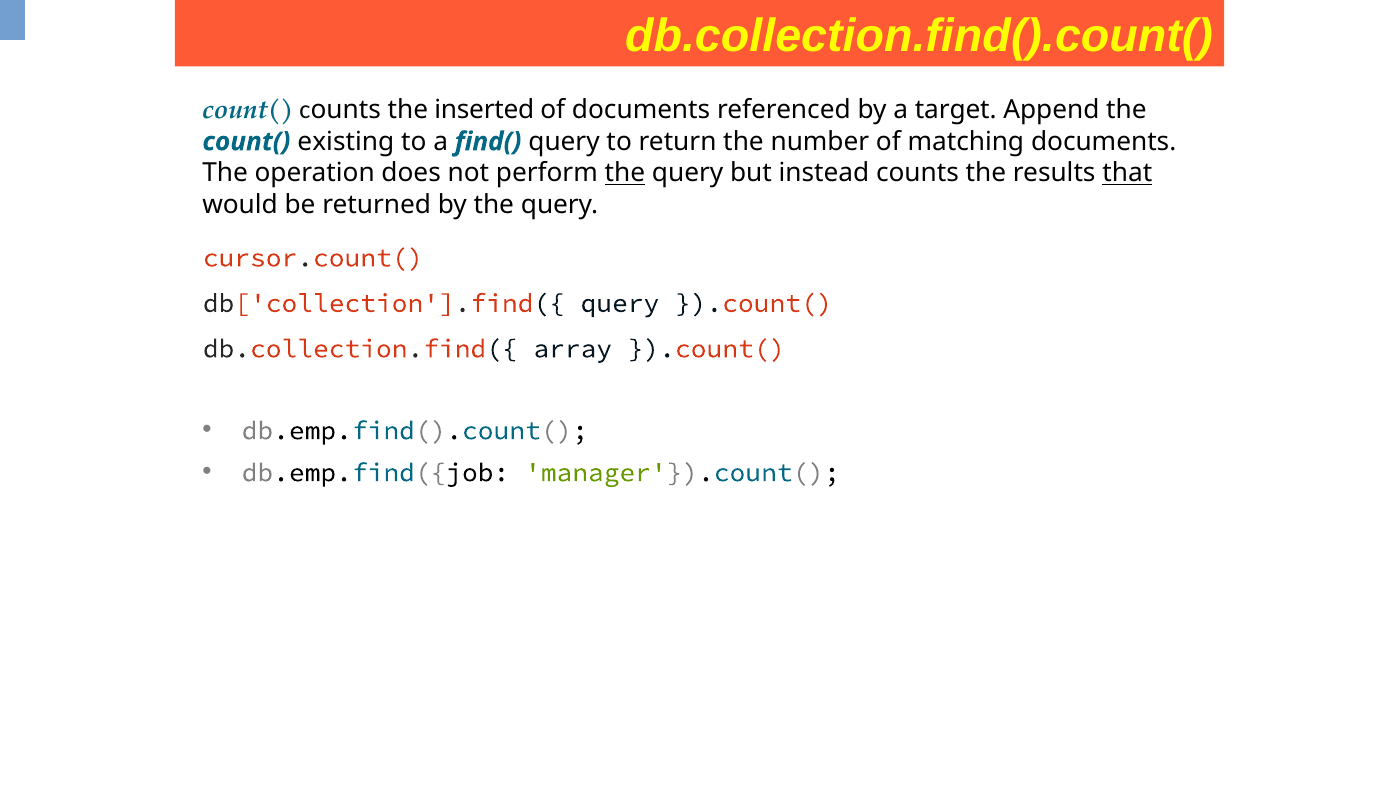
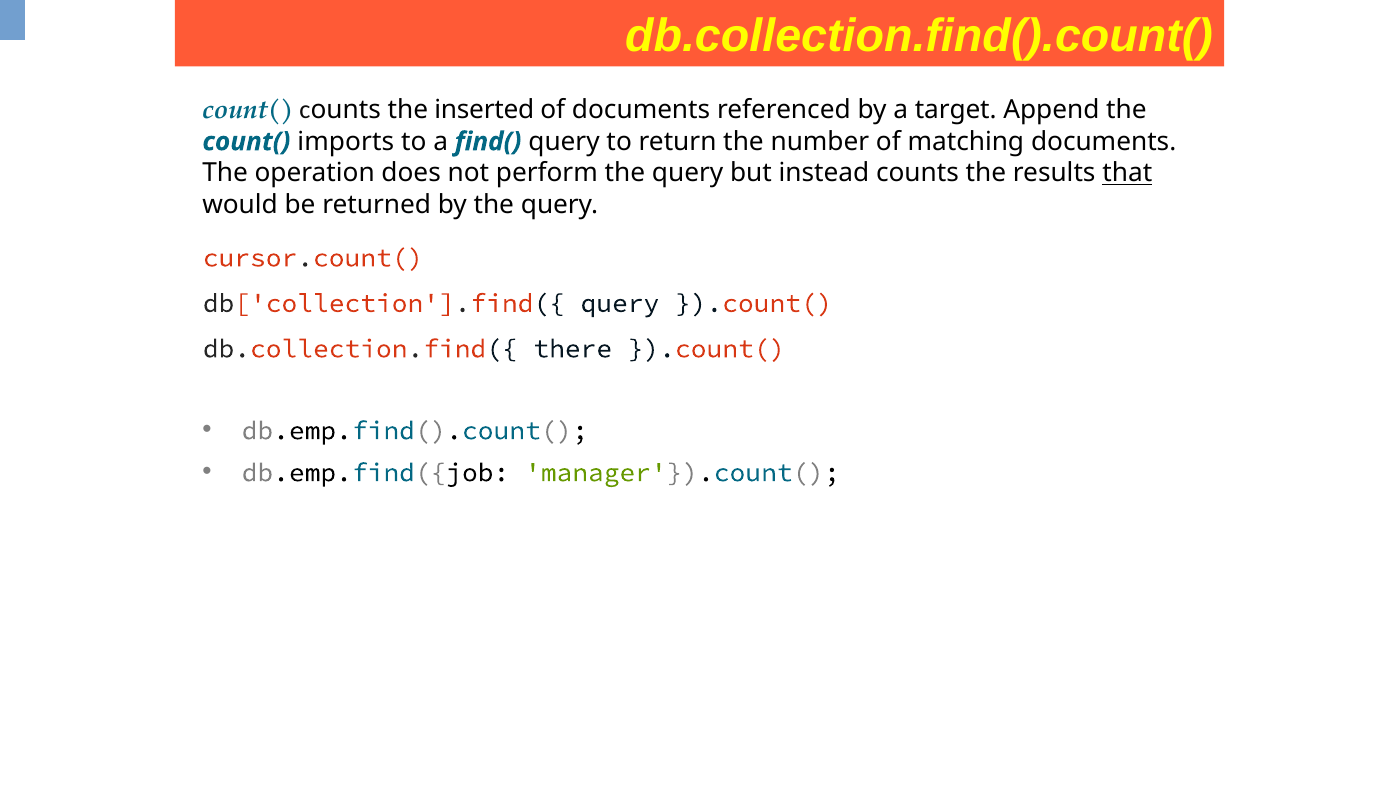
existing: existing -> imports
the at (625, 173) underline: present -> none
array: array -> there
